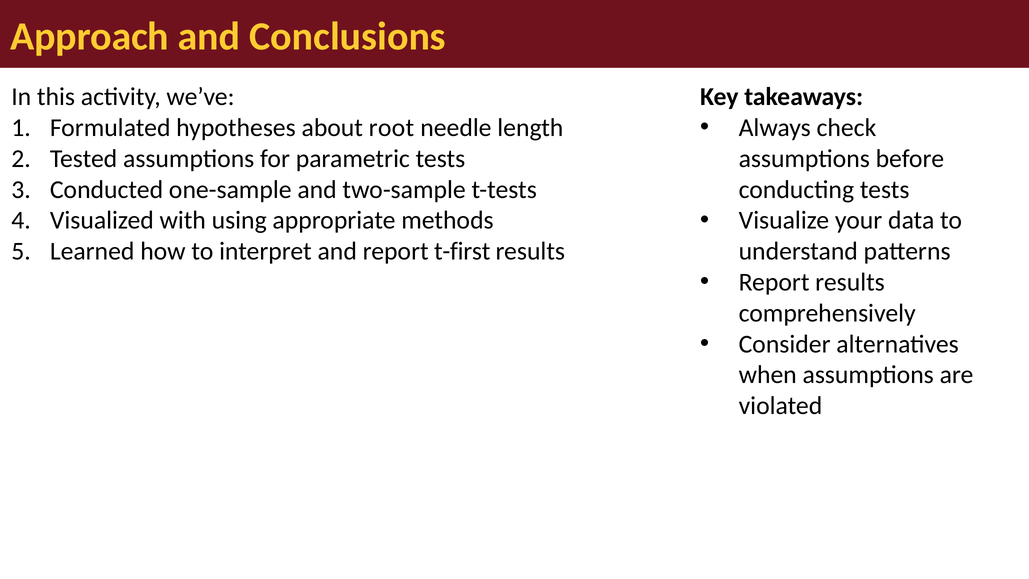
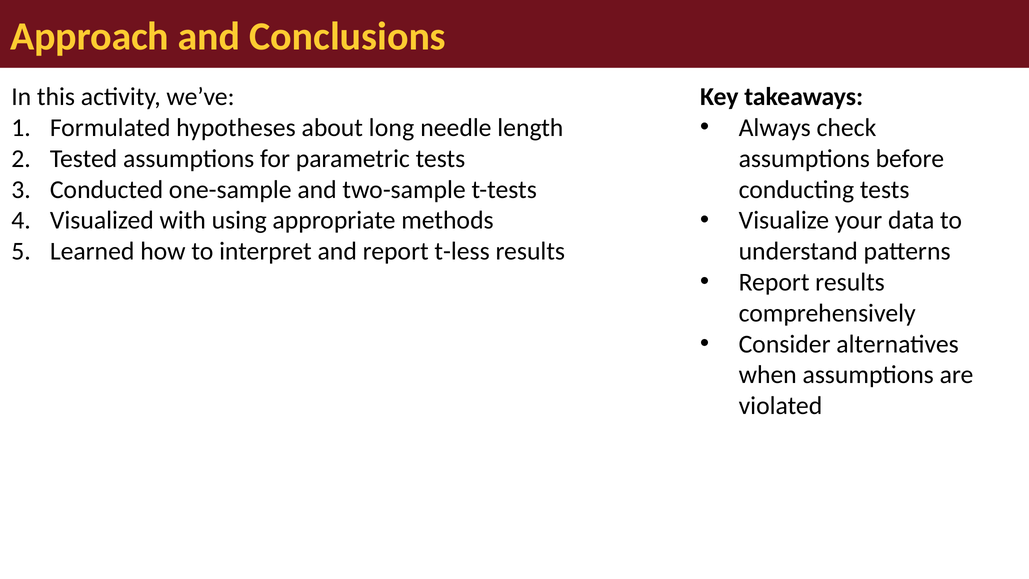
root: root -> long
t-first: t-first -> t-less
